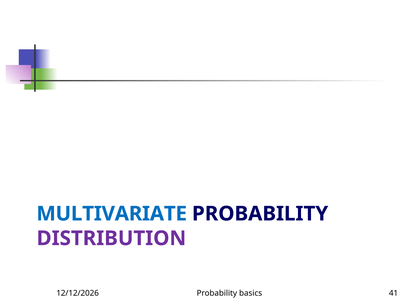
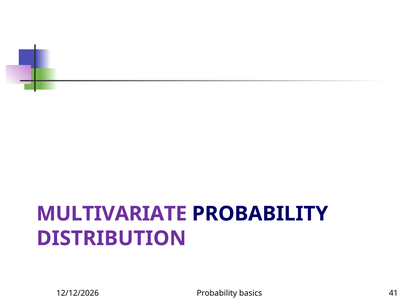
MULTIVARIATE colour: blue -> purple
